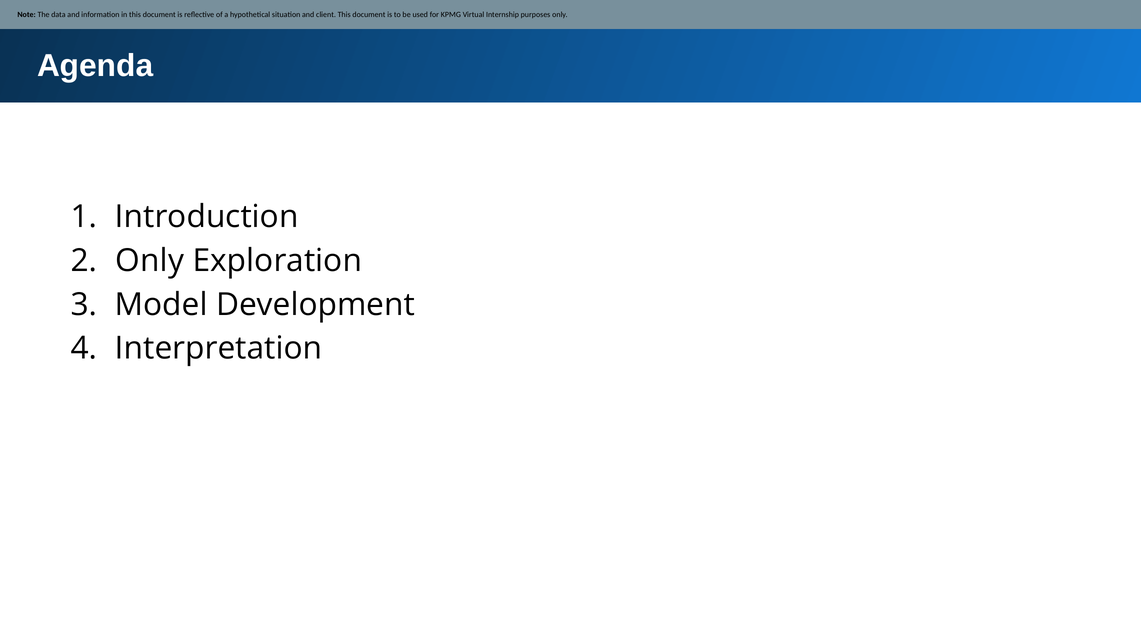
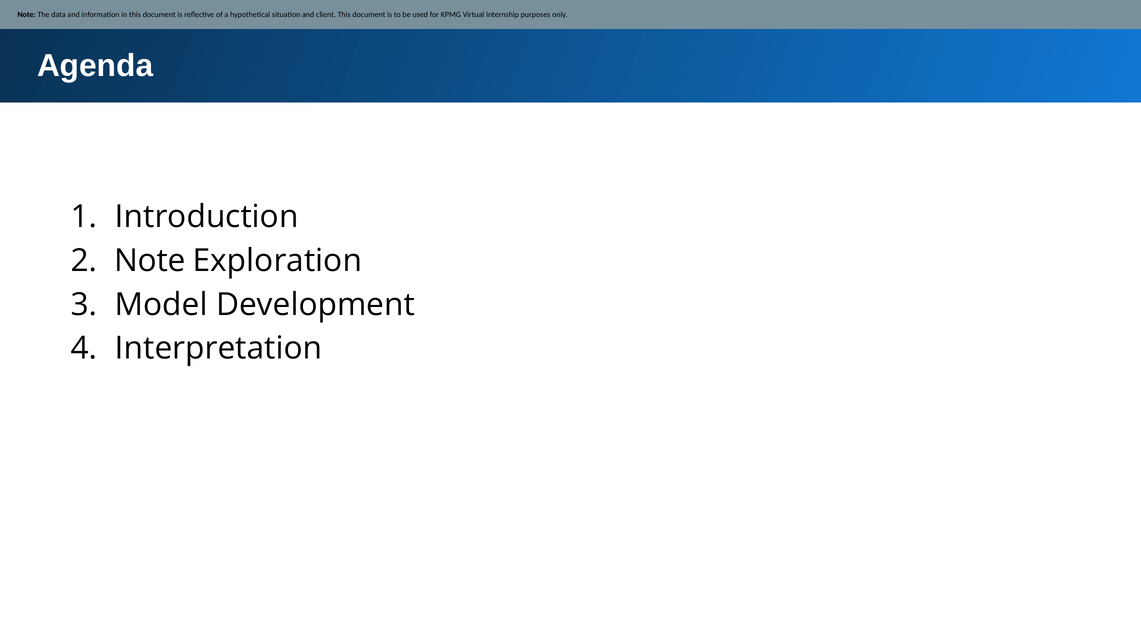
Only at (150, 261): Only -> Note
